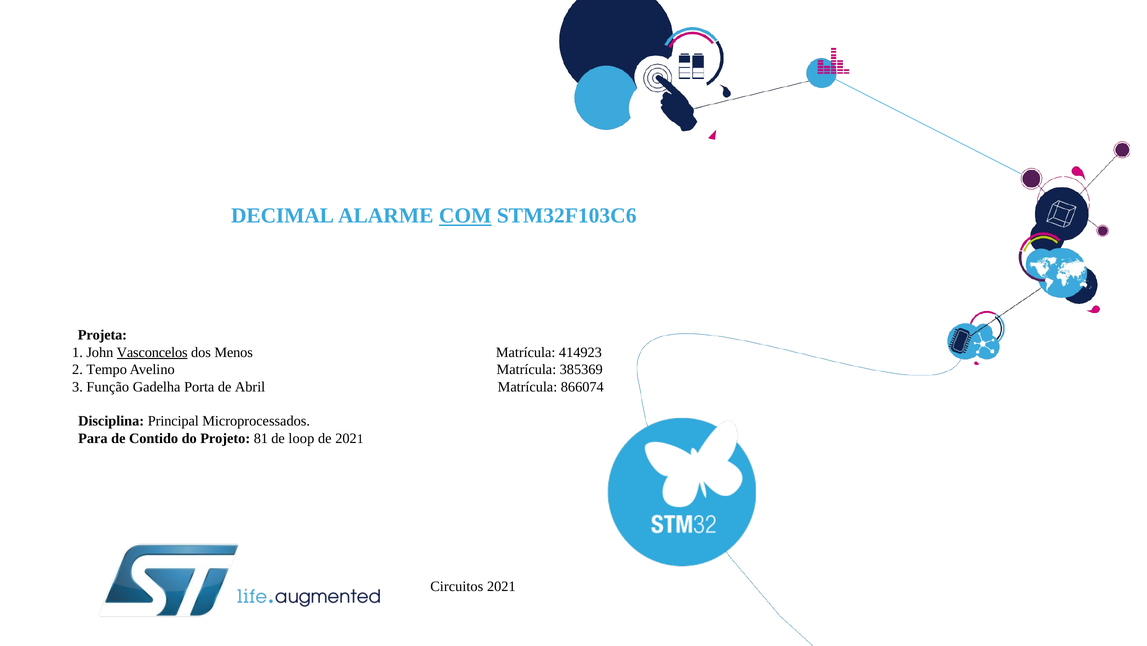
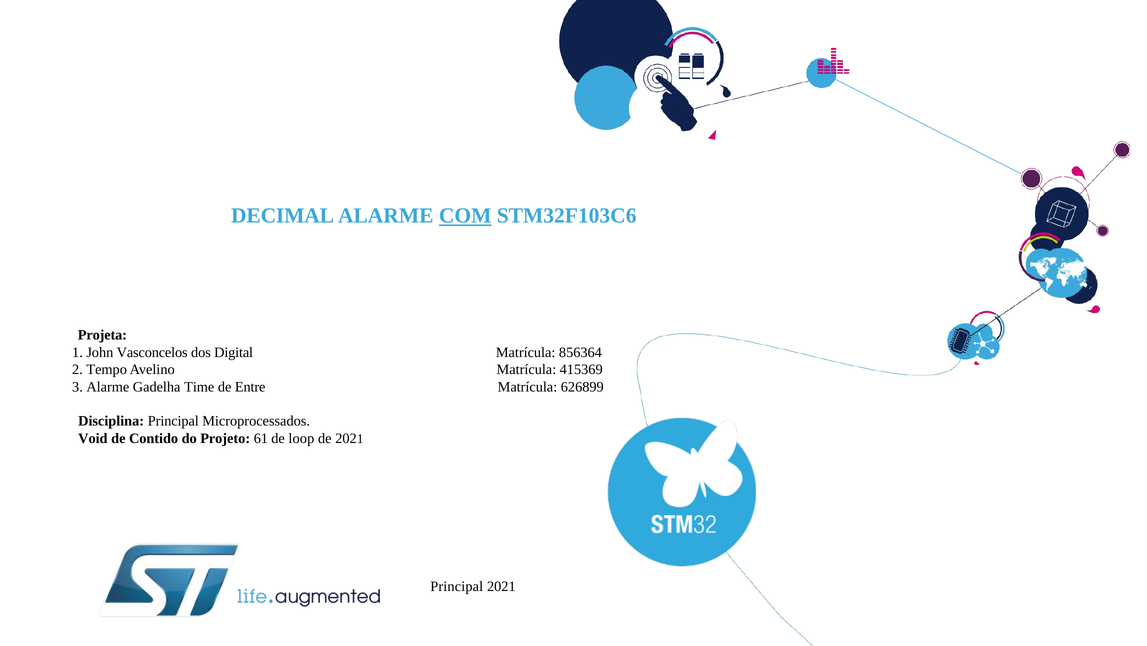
Vasconcelos underline: present -> none
Menos: Menos -> Digital
414923: 414923 -> 856364
385369: 385369 -> 415369
3 Função: Função -> Alarme
Porta: Porta -> Time
Abril: Abril -> Entre
866074: 866074 -> 626899
Para: Para -> Void
81: 81 -> 61
Circuitos at (457, 586): Circuitos -> Principal
